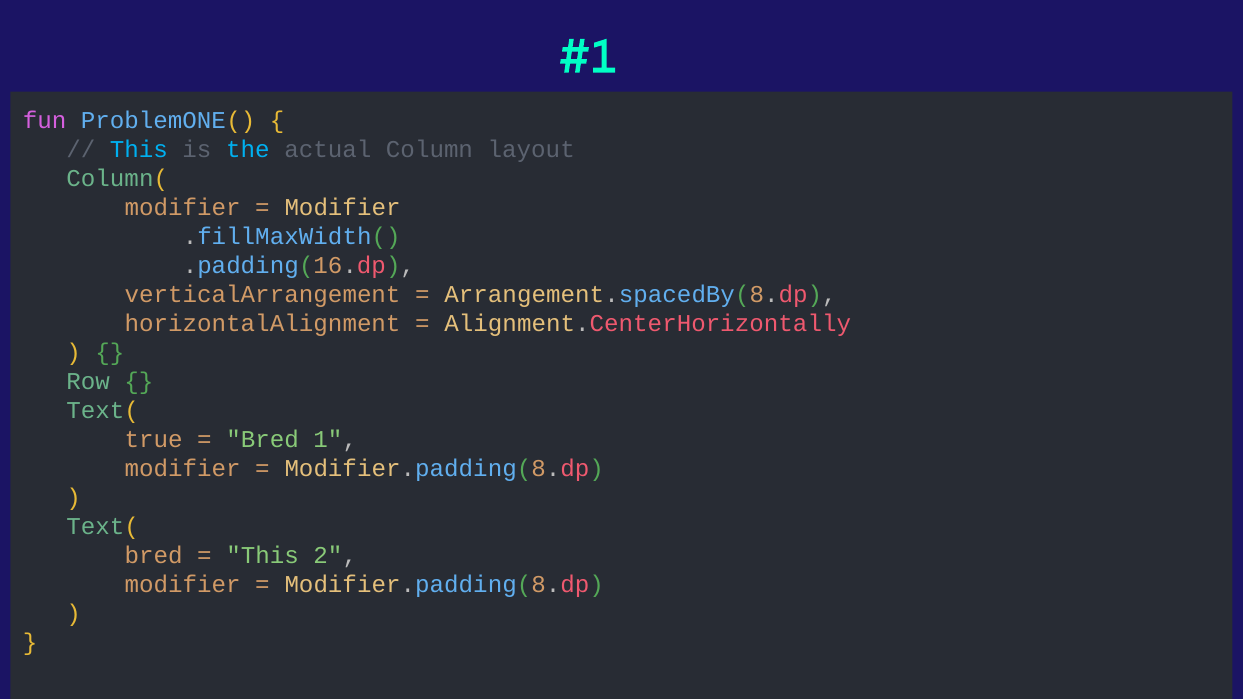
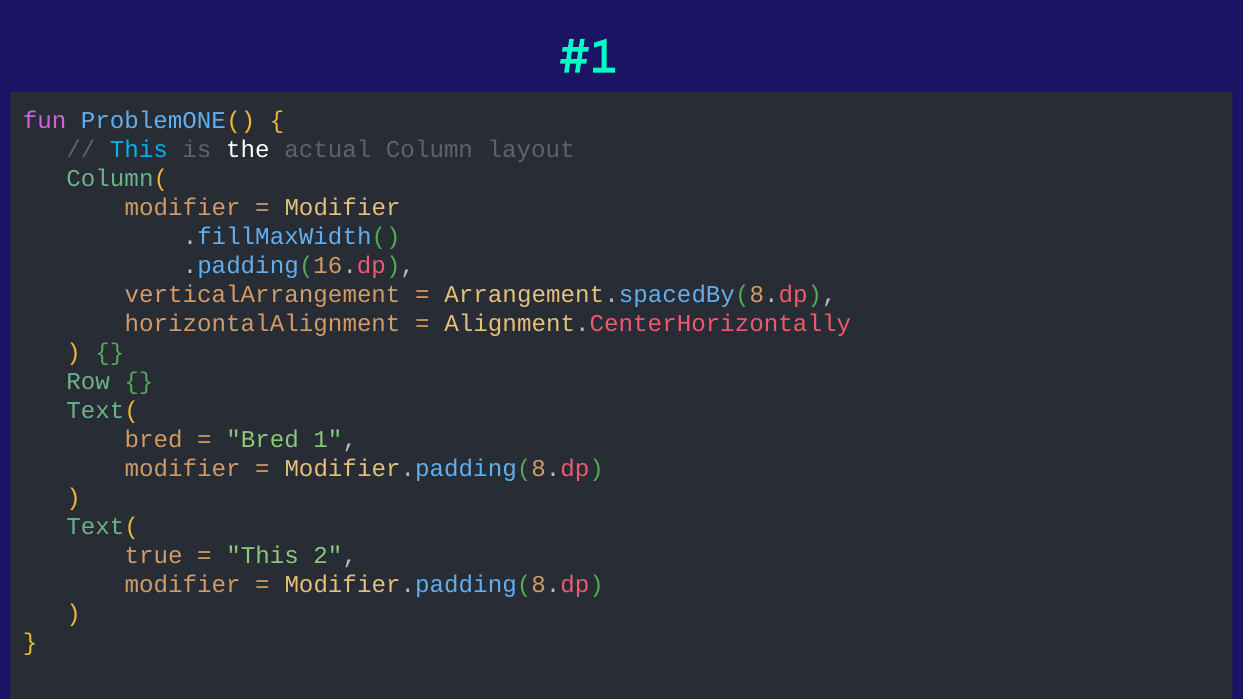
the colour: light blue -> white
true at (154, 439): true -> bred
bred at (154, 556): bred -> true
